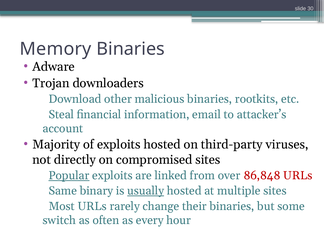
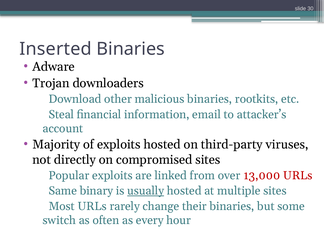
Memory: Memory -> Inserted
Popular underline: present -> none
86,848: 86,848 -> 13,000
